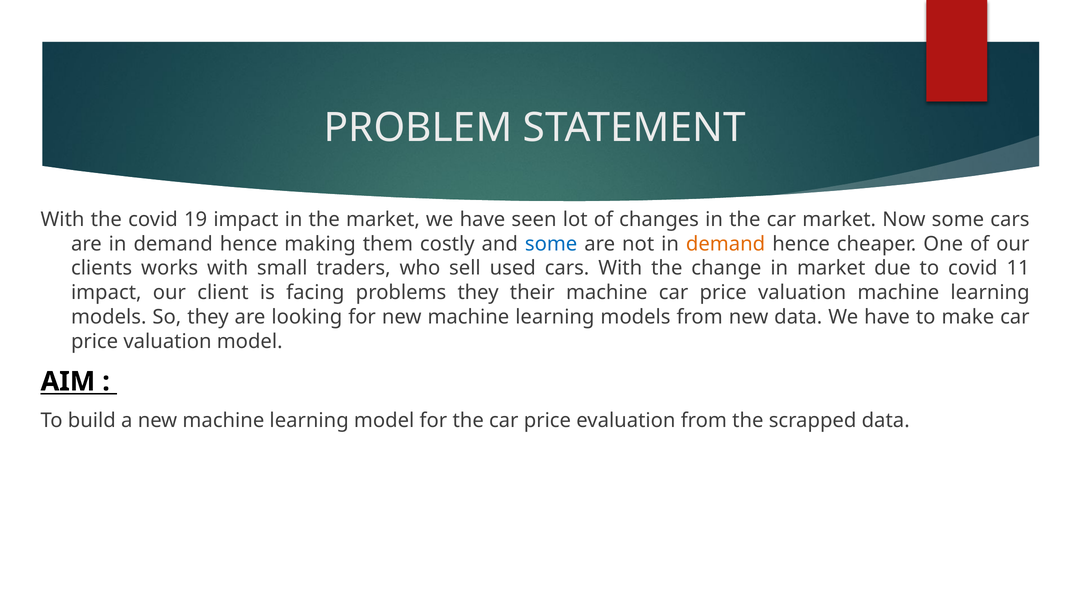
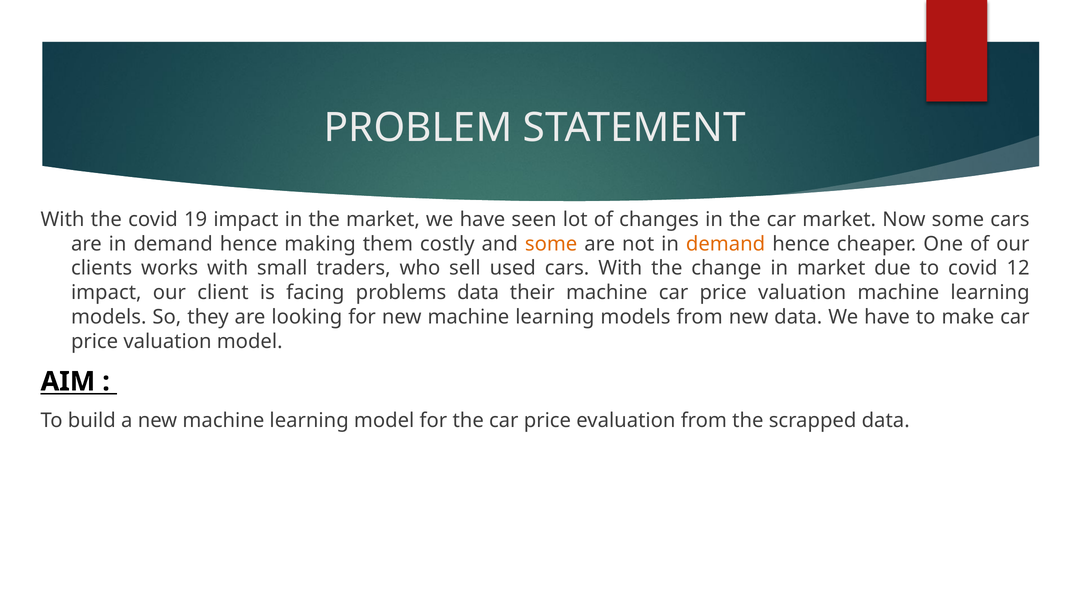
some at (551, 244) colour: blue -> orange
11: 11 -> 12
problems they: they -> data
